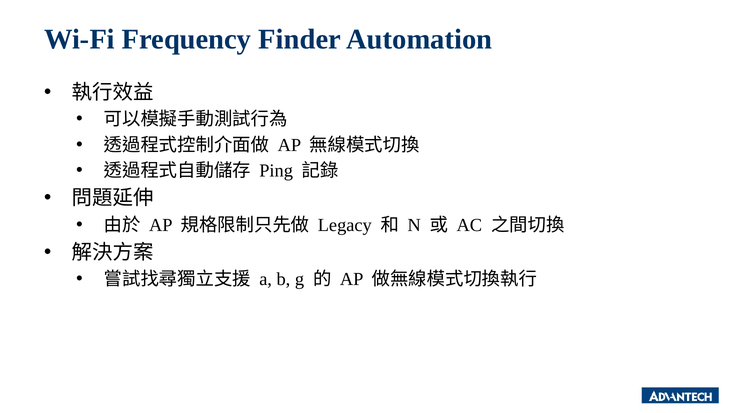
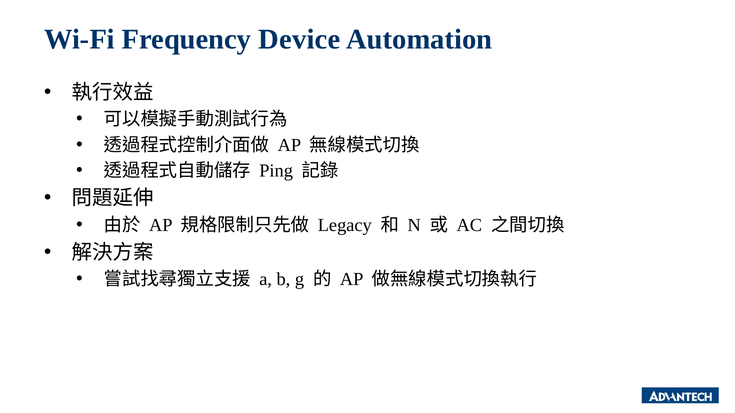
Finder: Finder -> Device
